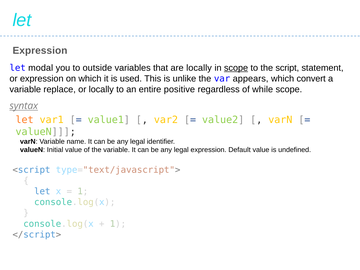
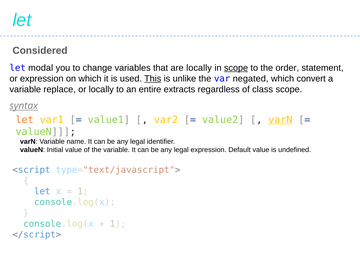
Expression at (40, 50): Expression -> Considered
outside: outside -> change
script: script -> order
This underline: none -> present
appears: appears -> negated
positive: positive -> extracts
while: while -> class
varN at (280, 120) underline: none -> present
